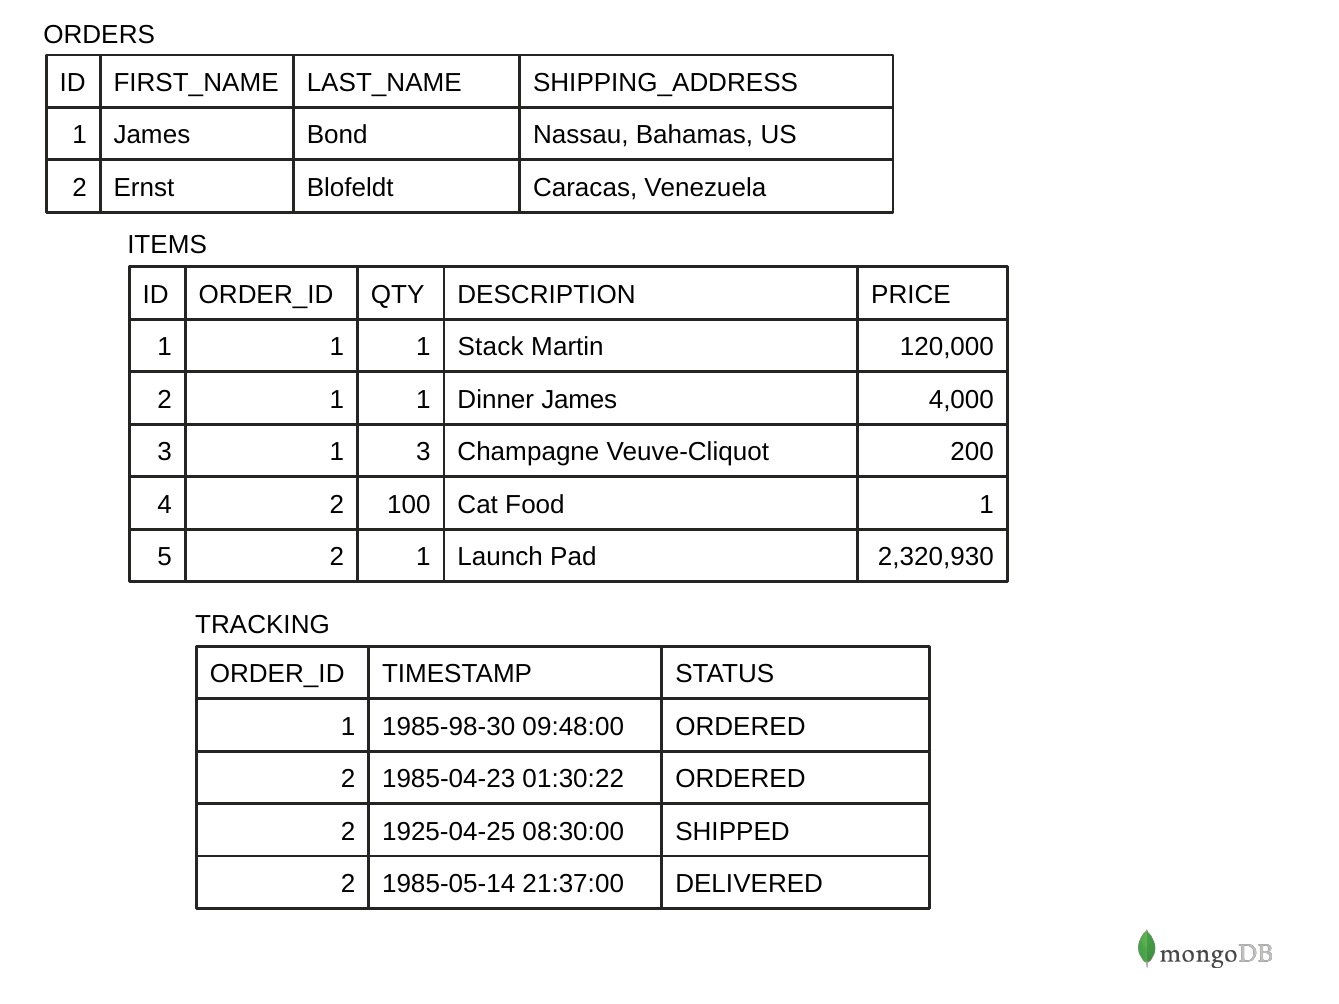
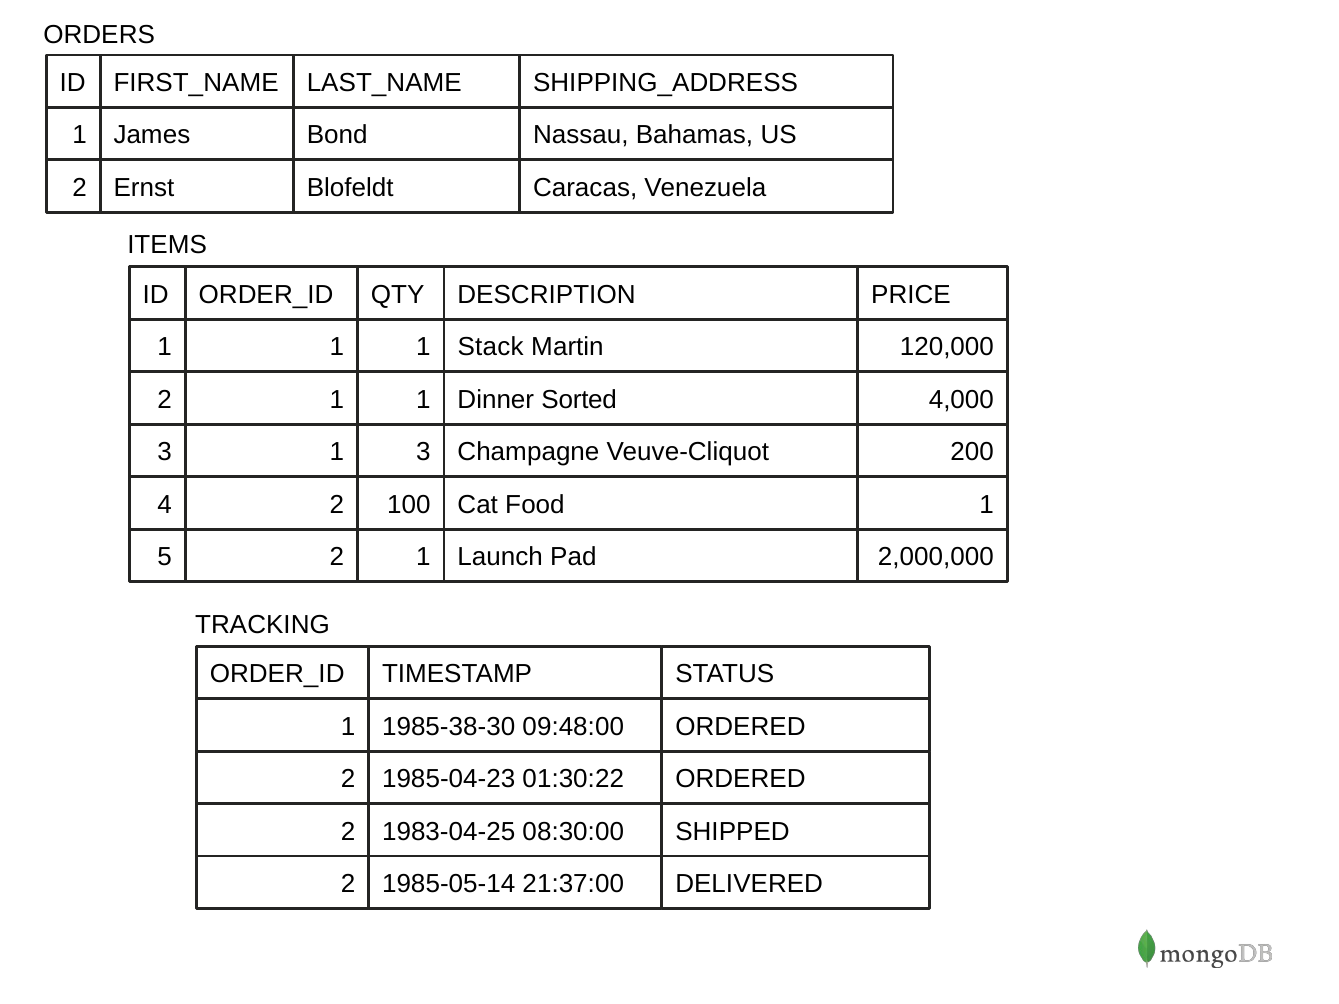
Dinner James: James -> Sorted
2,320,930: 2,320,930 -> 2,000,000
1985-98-30: 1985-98-30 -> 1985-38-30
1925-04-25: 1925-04-25 -> 1983-04-25
